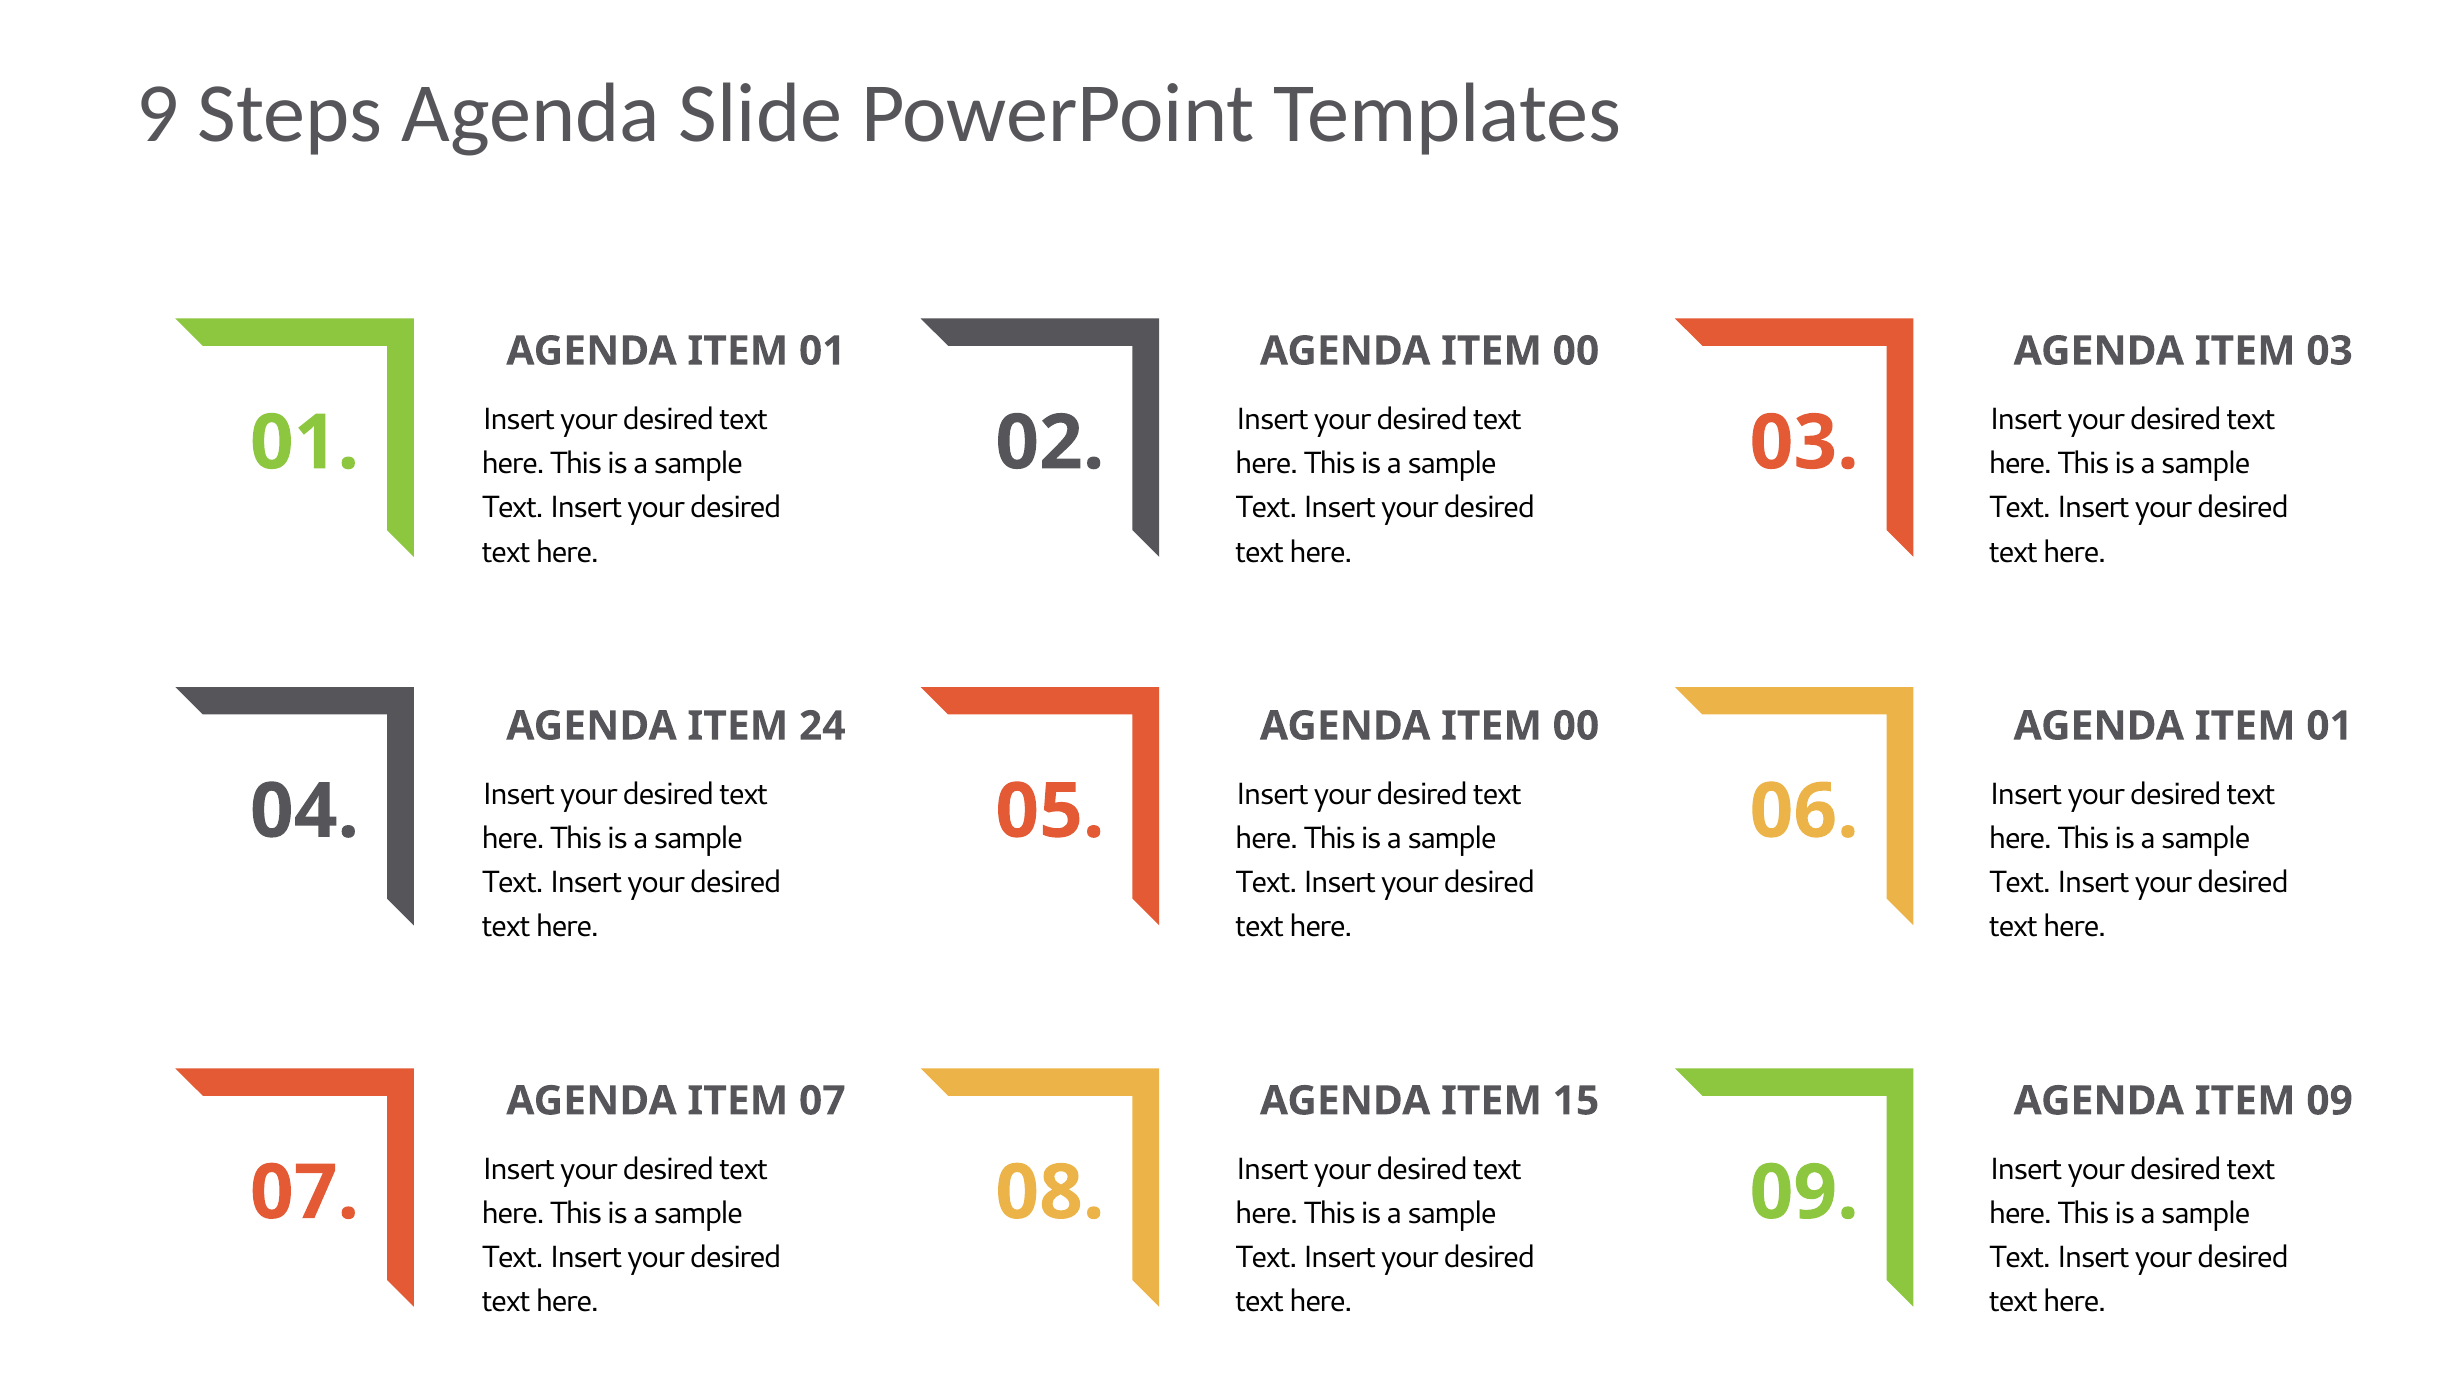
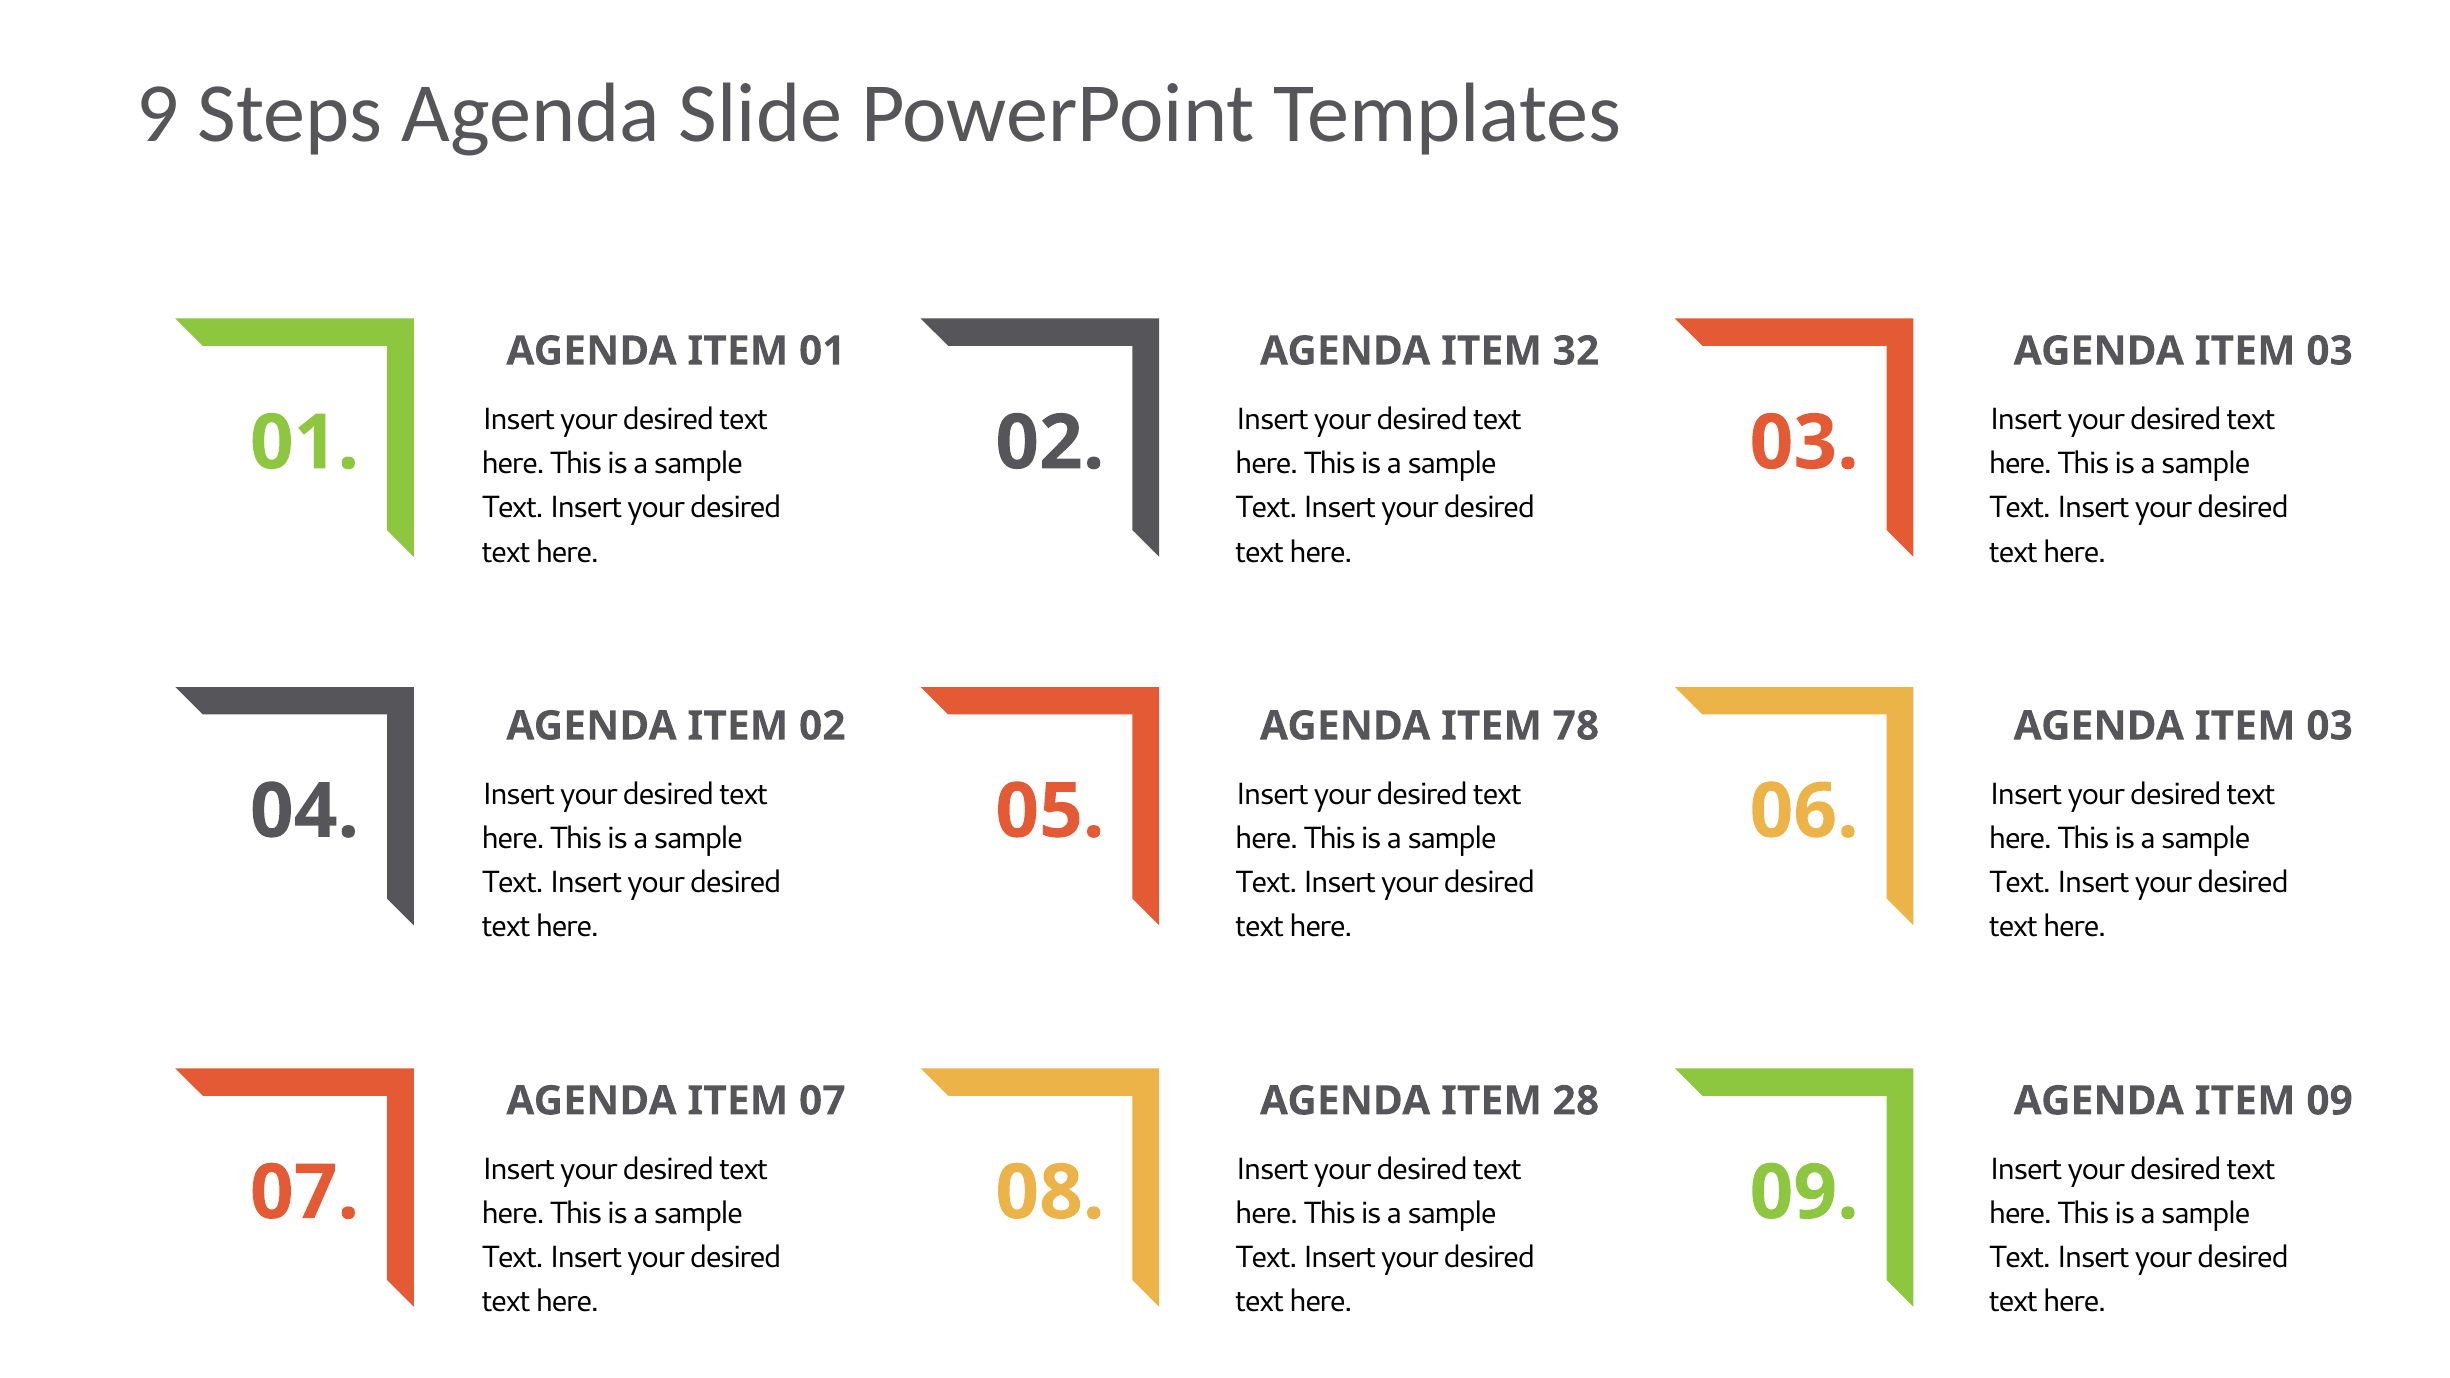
00 at (1576, 351): 00 -> 32
ITEM 24: 24 -> 02
00 at (1576, 726): 00 -> 78
01 at (2330, 726): 01 -> 03
15: 15 -> 28
